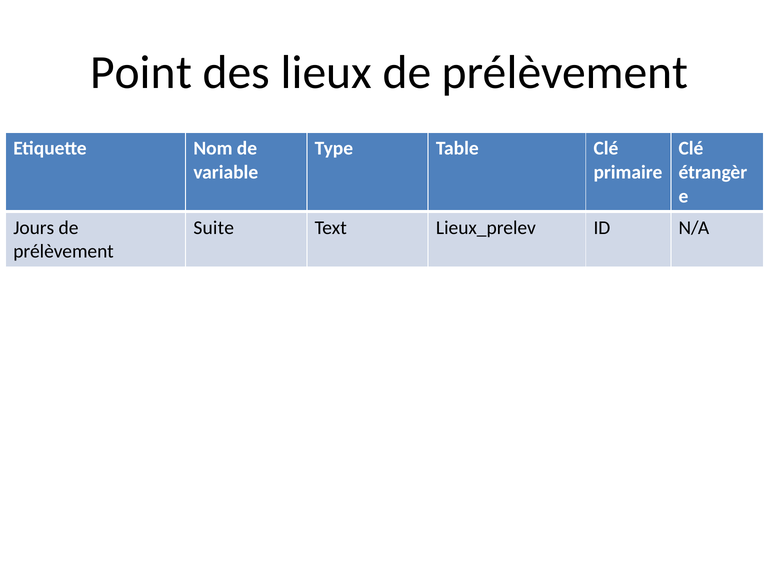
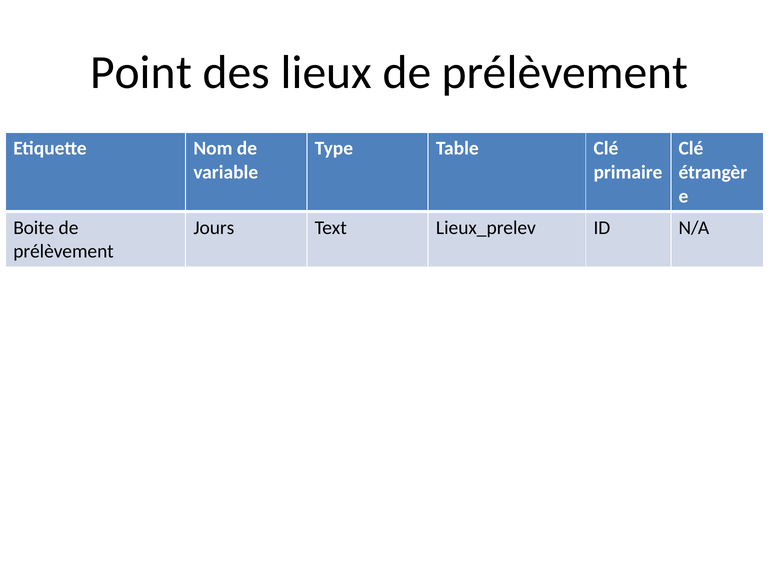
Jours: Jours -> Boite
Suite: Suite -> Jours
